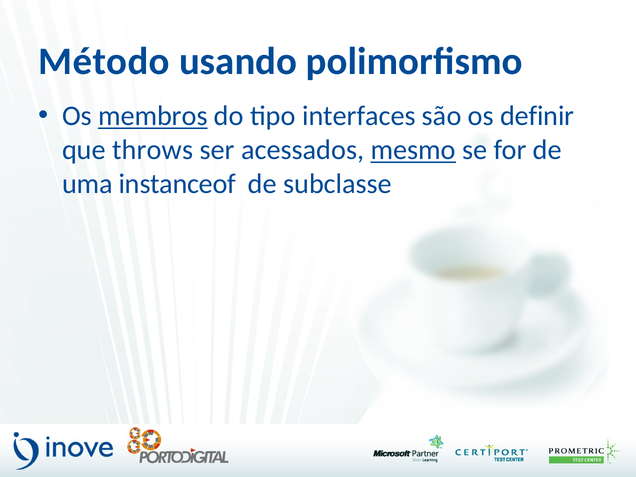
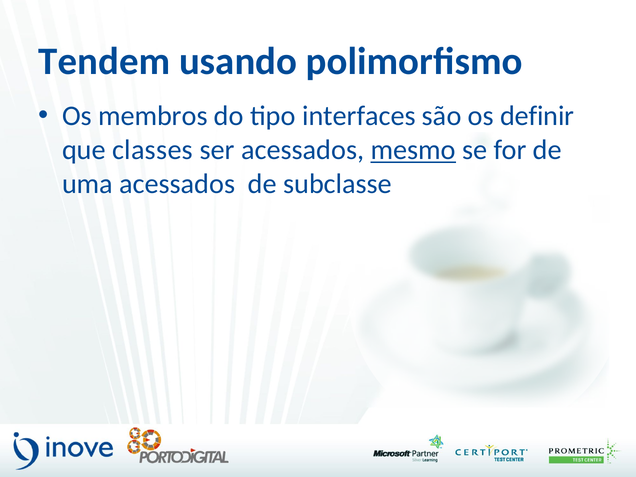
Método: Método -> Tendem
membros underline: present -> none
throws: throws -> classes
uma instanceof: instanceof -> acessados
